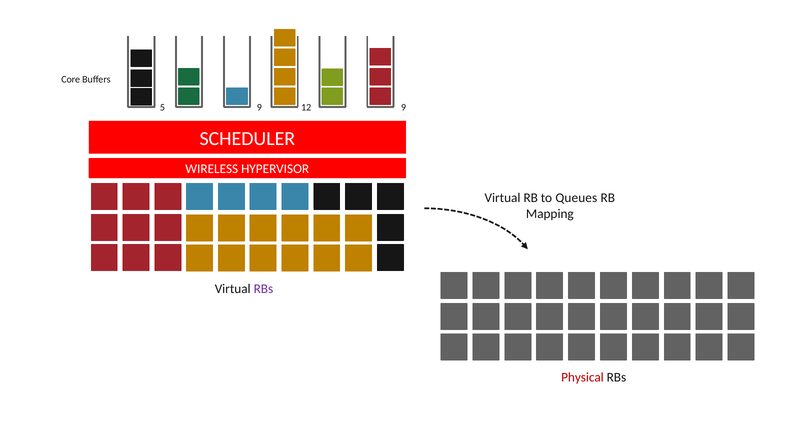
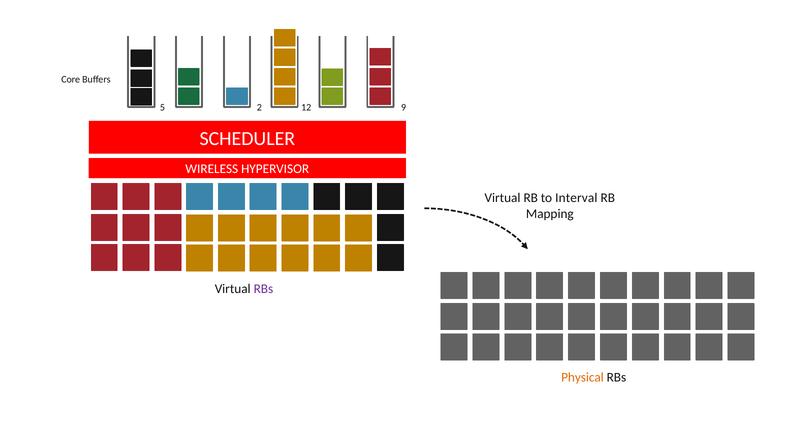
5 9: 9 -> 2
Queues: Queues -> Interval
Physical colour: red -> orange
